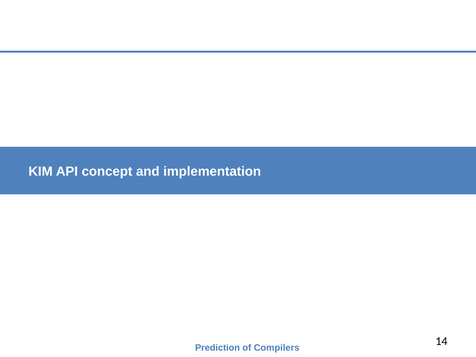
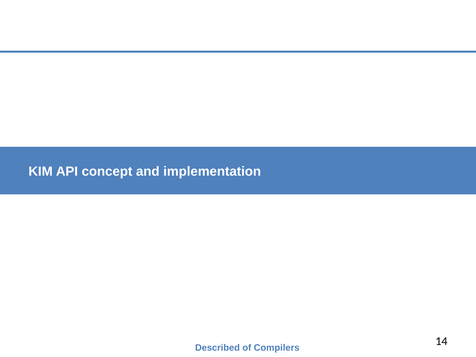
Prediction: Prediction -> Described
